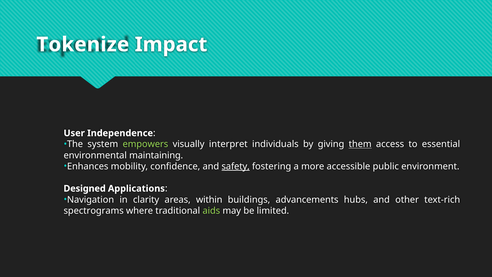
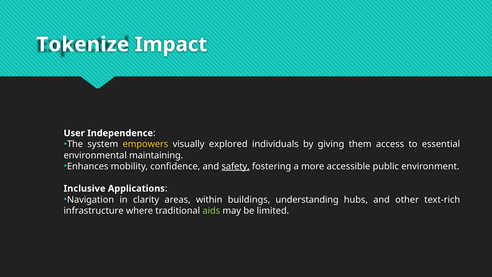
empowers colour: light green -> yellow
interpret: interpret -> explored
them underline: present -> none
Designed: Designed -> Inclusive
advancements: advancements -> understanding
spectrograms: spectrograms -> infrastructure
